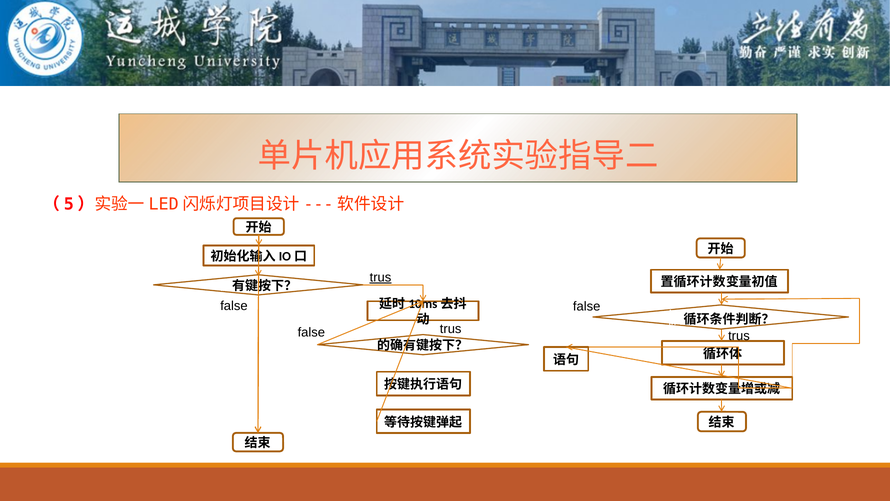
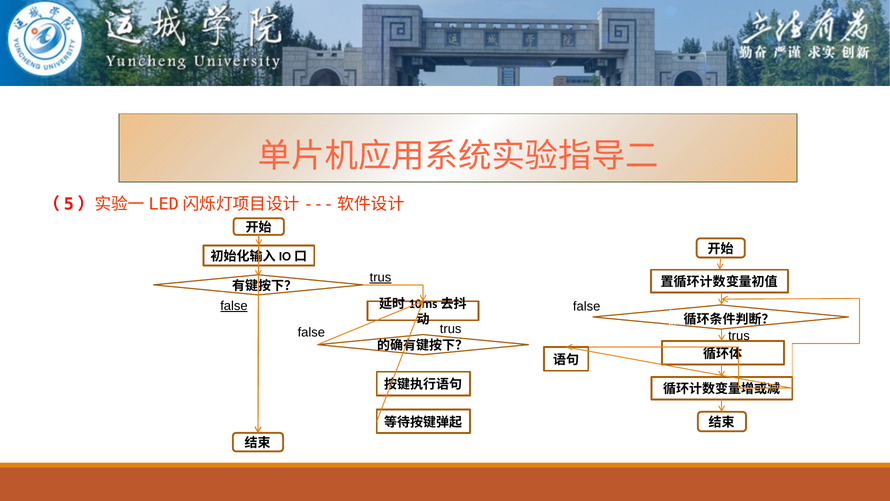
false at (234, 306) underline: none -> present
